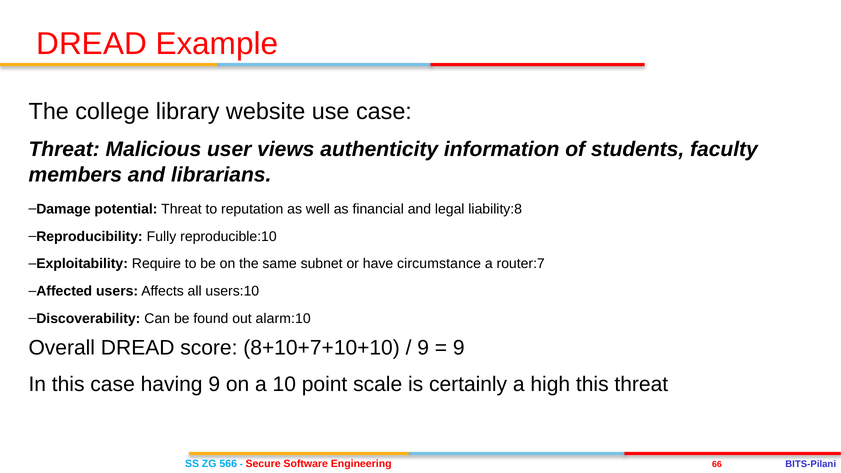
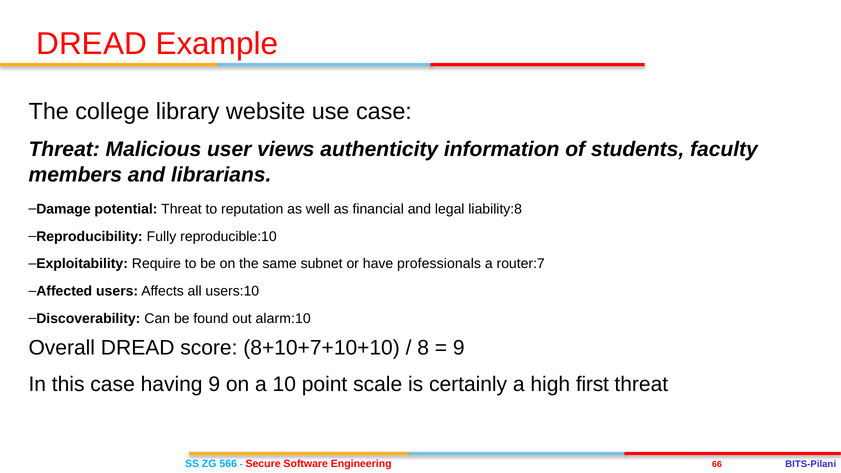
circumstance: circumstance -> professionals
9 at (423, 348): 9 -> 8
high this: this -> first
